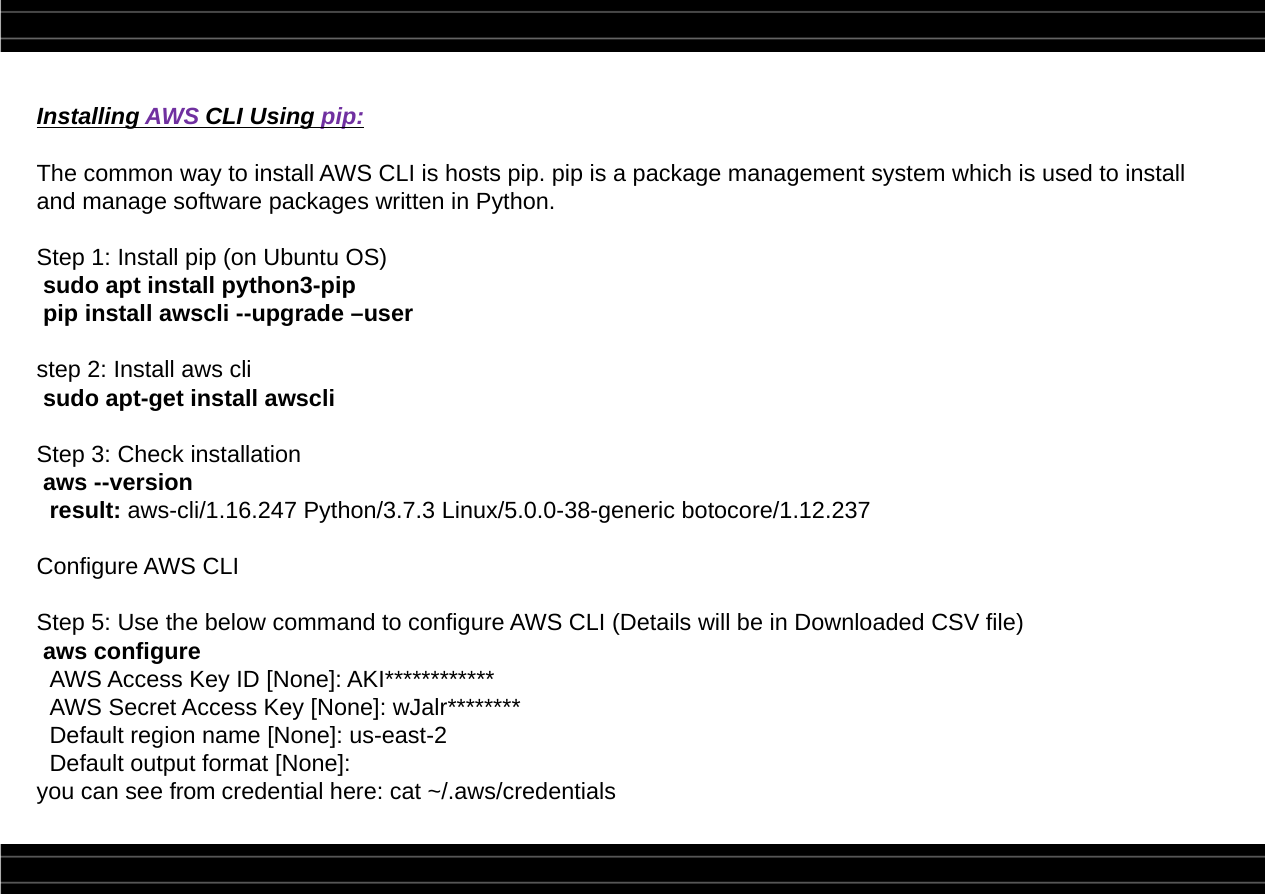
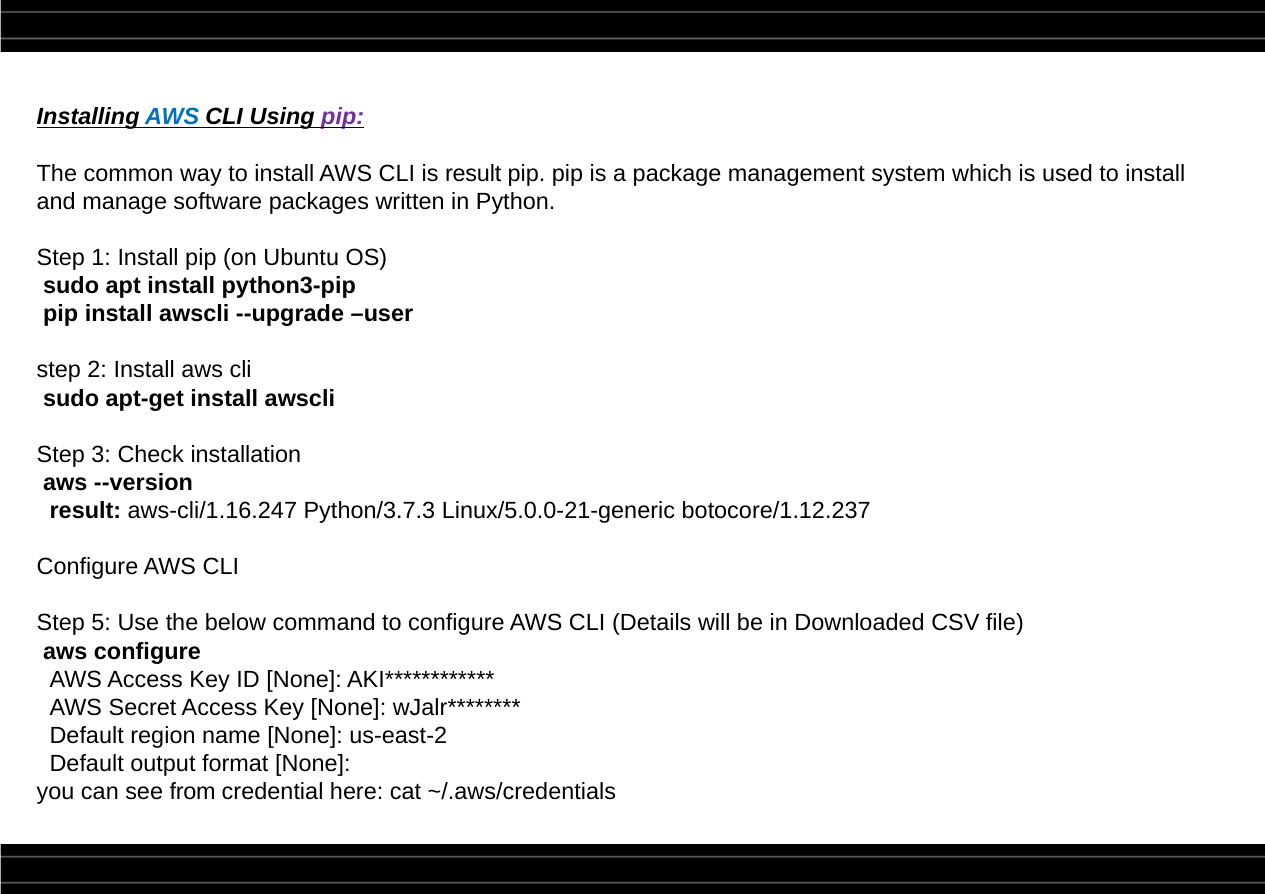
AWS at (172, 117) colour: purple -> blue
is hosts: hosts -> result
Linux/5.0.0-38-generic: Linux/5.0.0-38-generic -> Linux/5.0.0-21-generic
